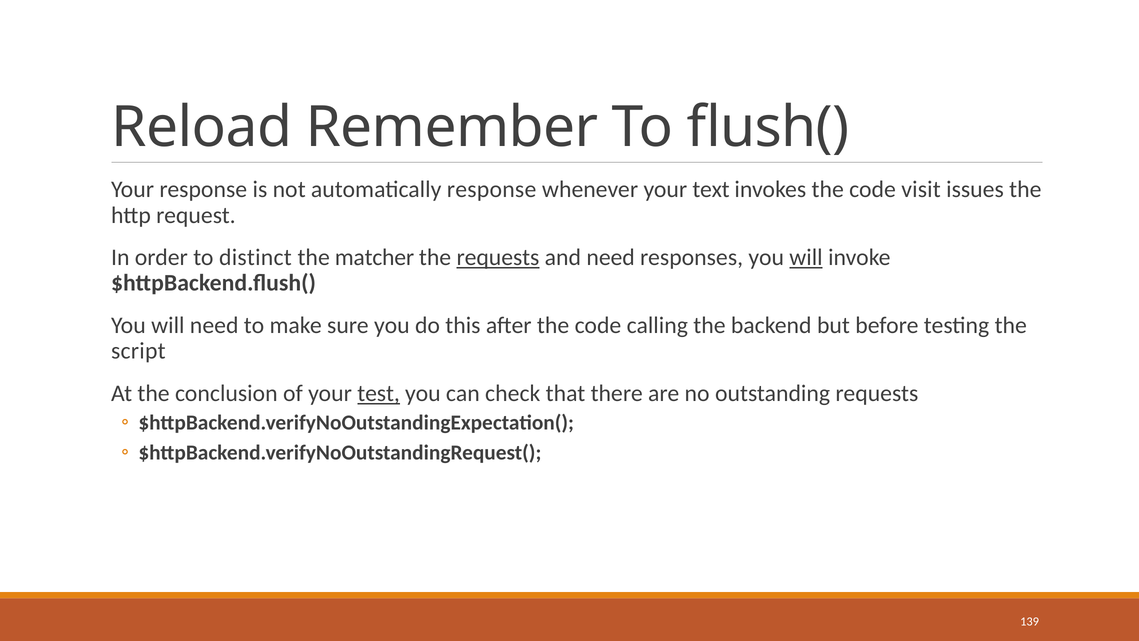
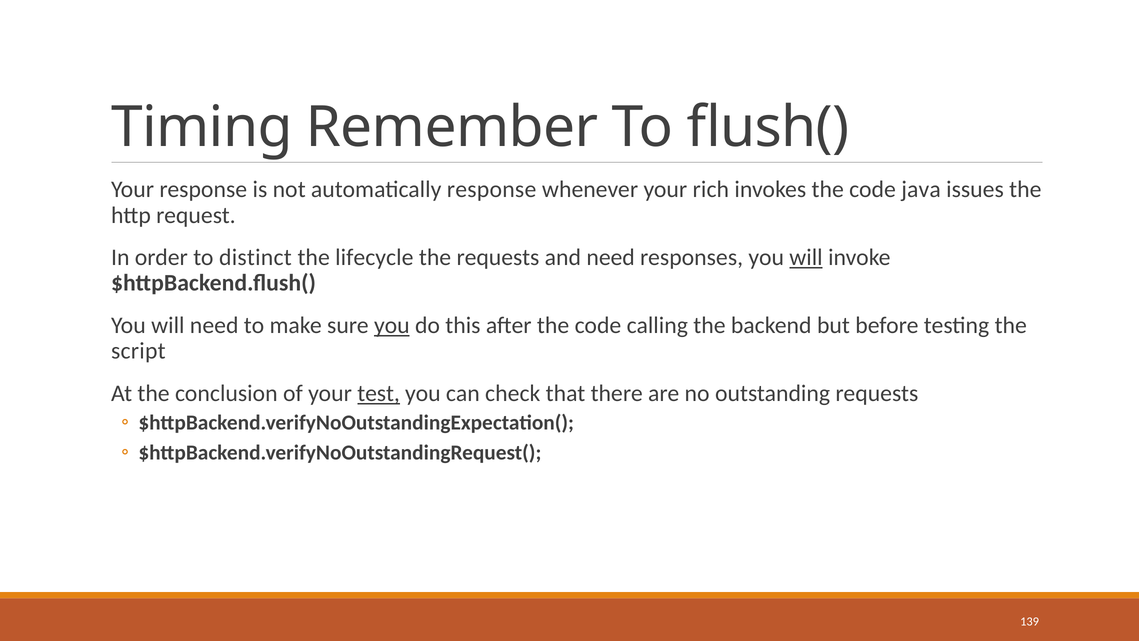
Reload: Reload -> Timing
text: text -> rich
visit: visit -> java
matcher: matcher -> lifecycle
requests at (498, 257) underline: present -> none
you at (392, 325) underline: none -> present
